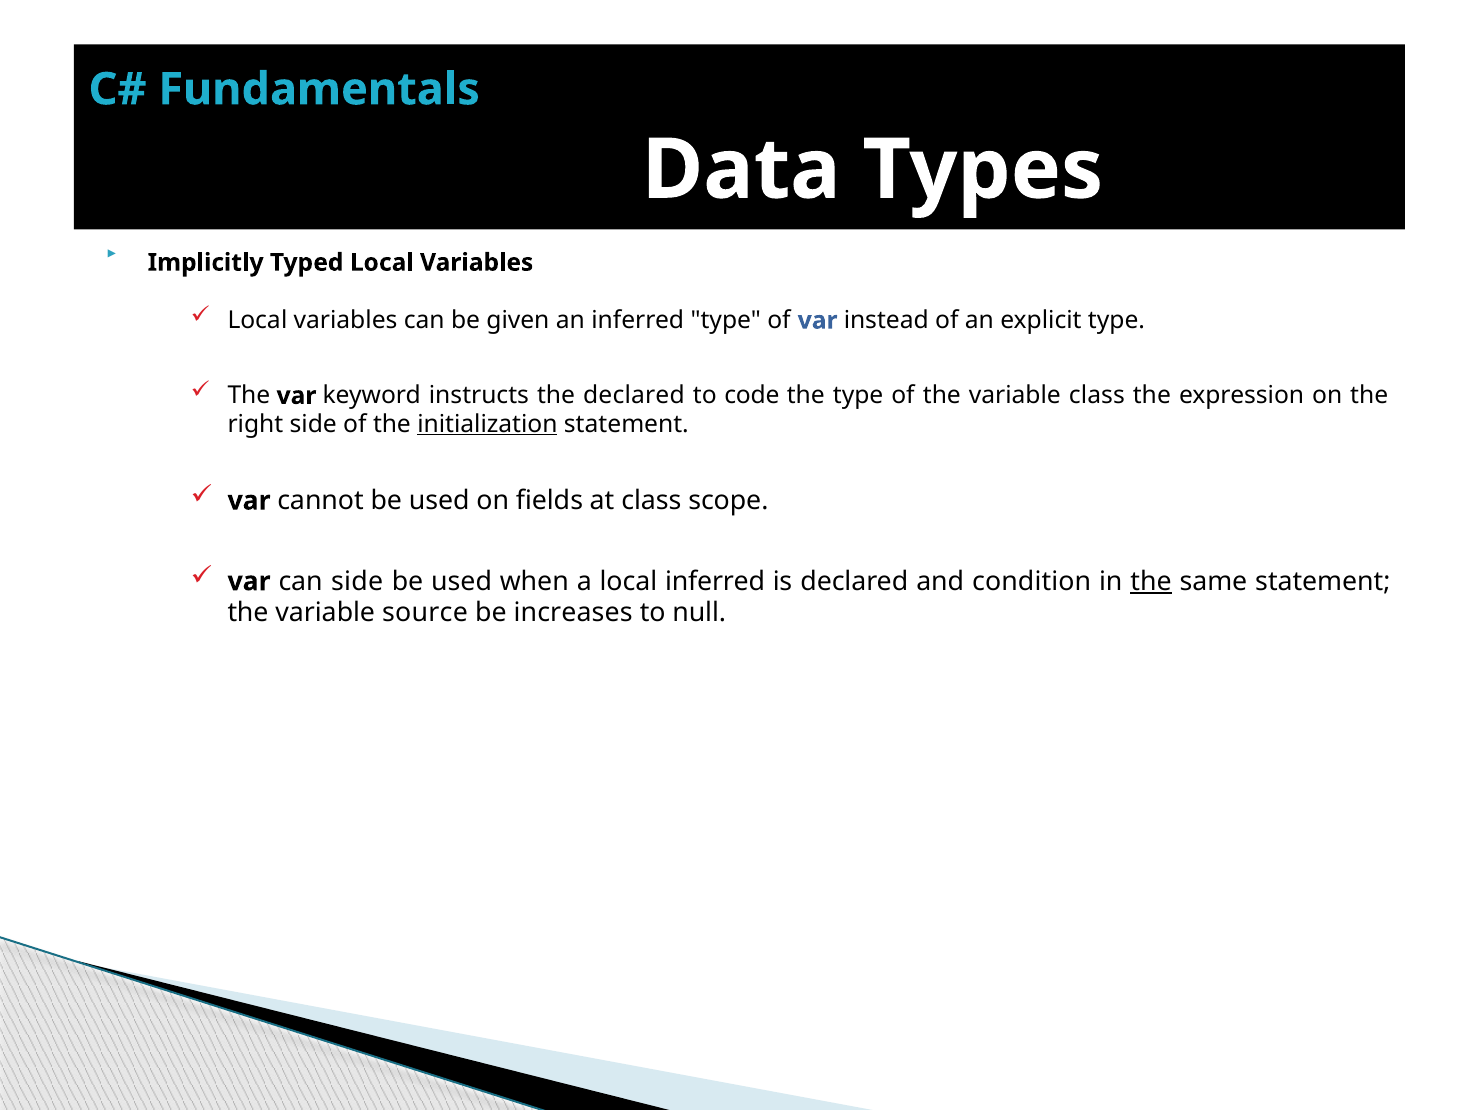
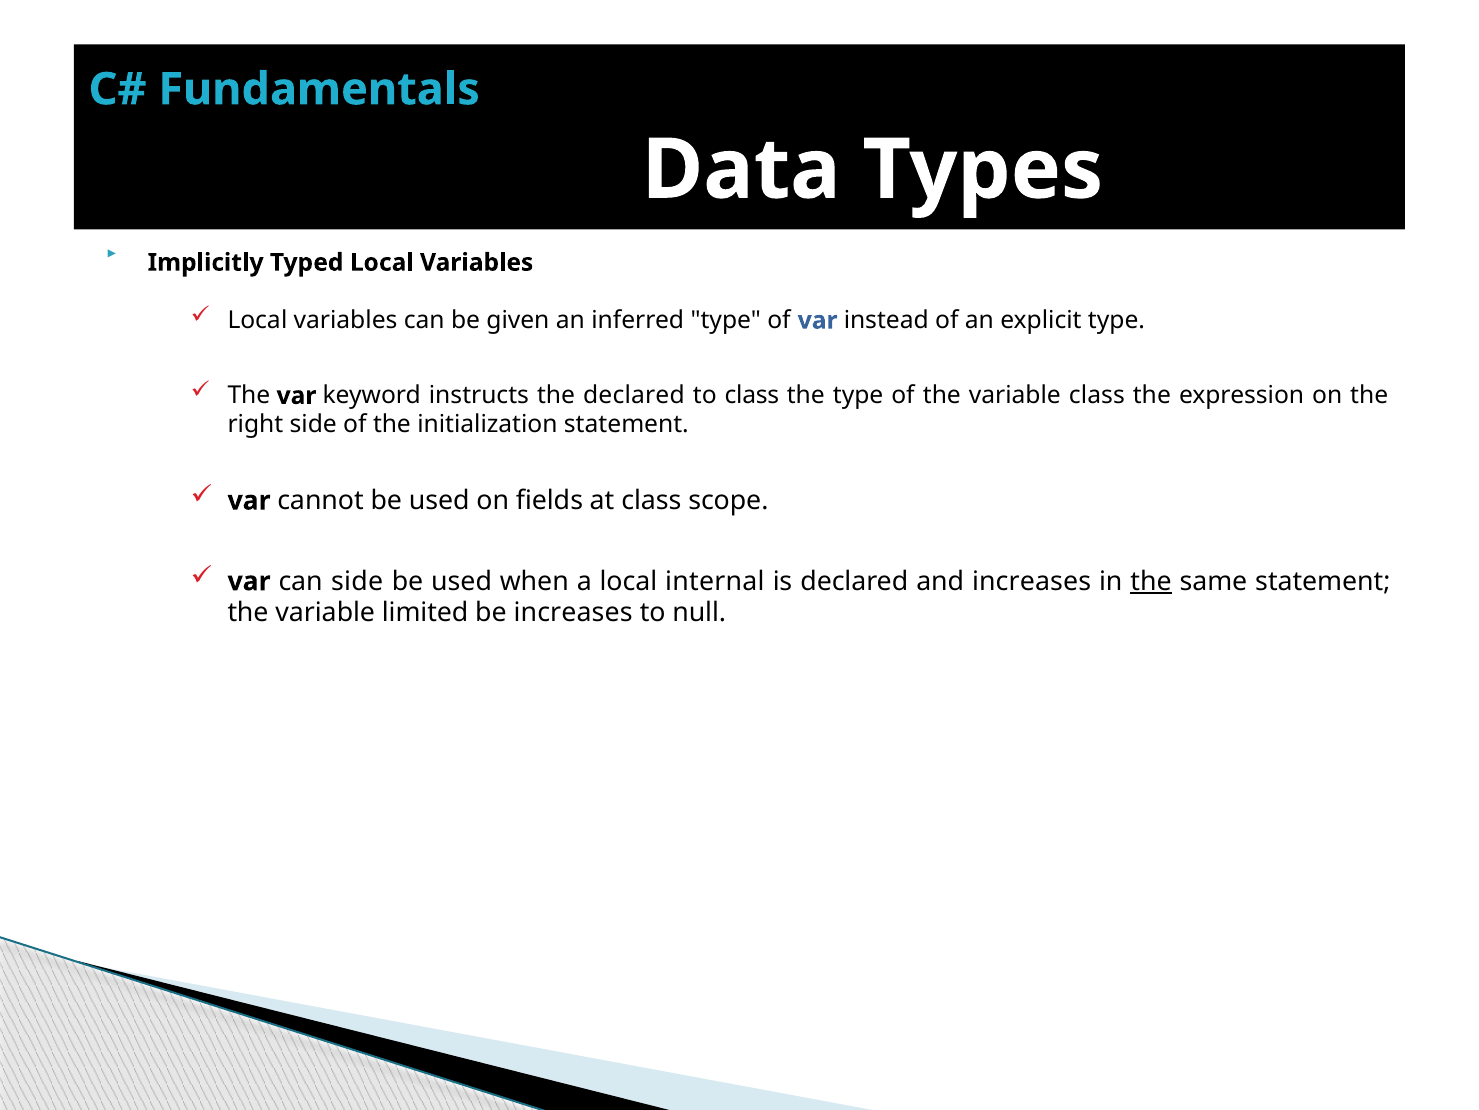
to code: code -> class
initialization underline: present -> none
local inferred: inferred -> internal
and condition: condition -> increases
source: source -> limited
